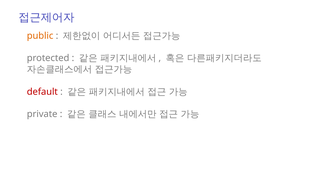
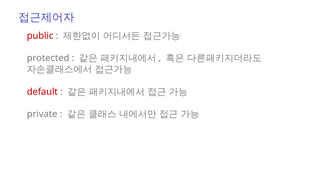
public colour: orange -> red
